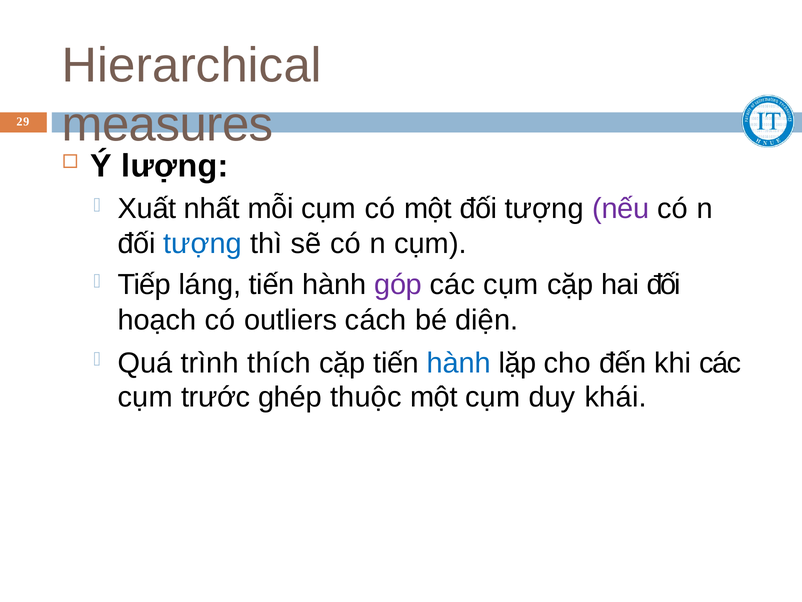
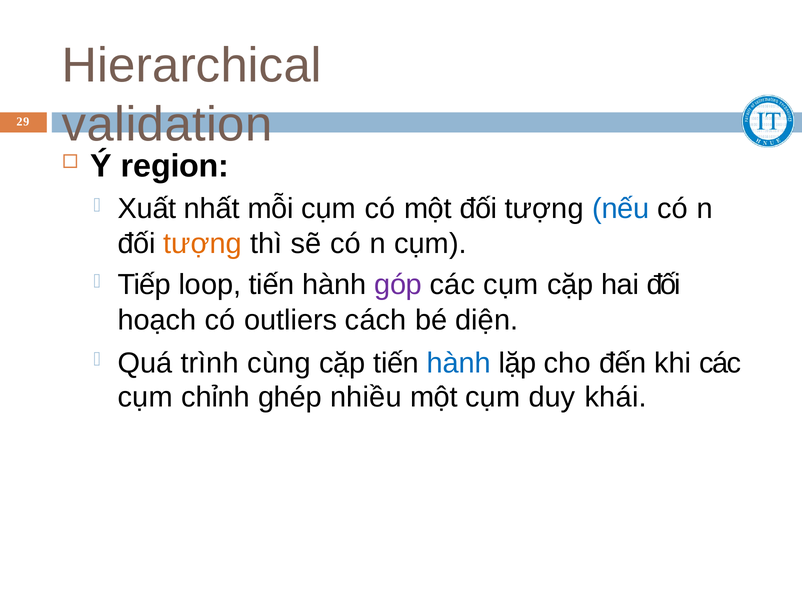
measures: measures -> validation
lượng: lượng -> region
nếu colour: purple -> blue
tượng at (203, 244) colour: blue -> orange
láng: láng -> loop
thích: thích -> cùng
trước: trước -> chỉnh
thuộc: thuộc -> nhiều
